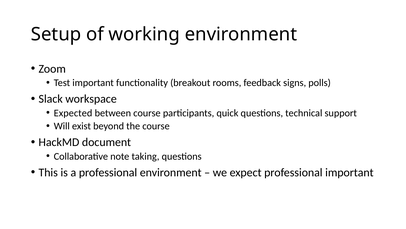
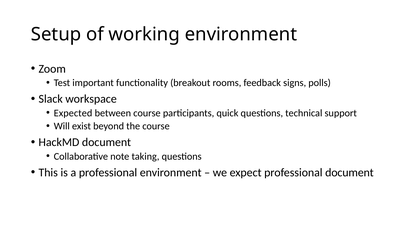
professional important: important -> document
